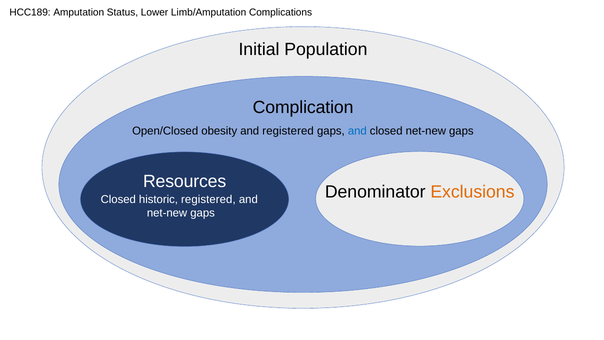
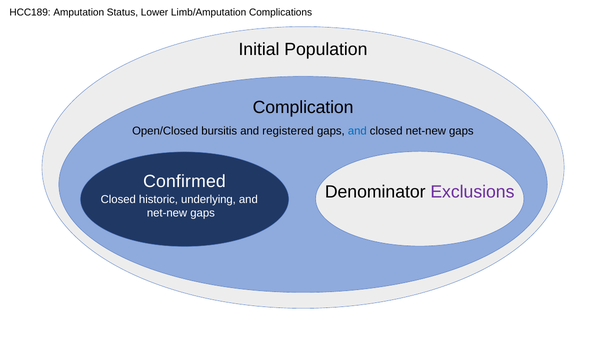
obesity: obesity -> bursitis
Resources: Resources -> Confirmed
Exclusions colour: orange -> purple
historic registered: registered -> underlying
